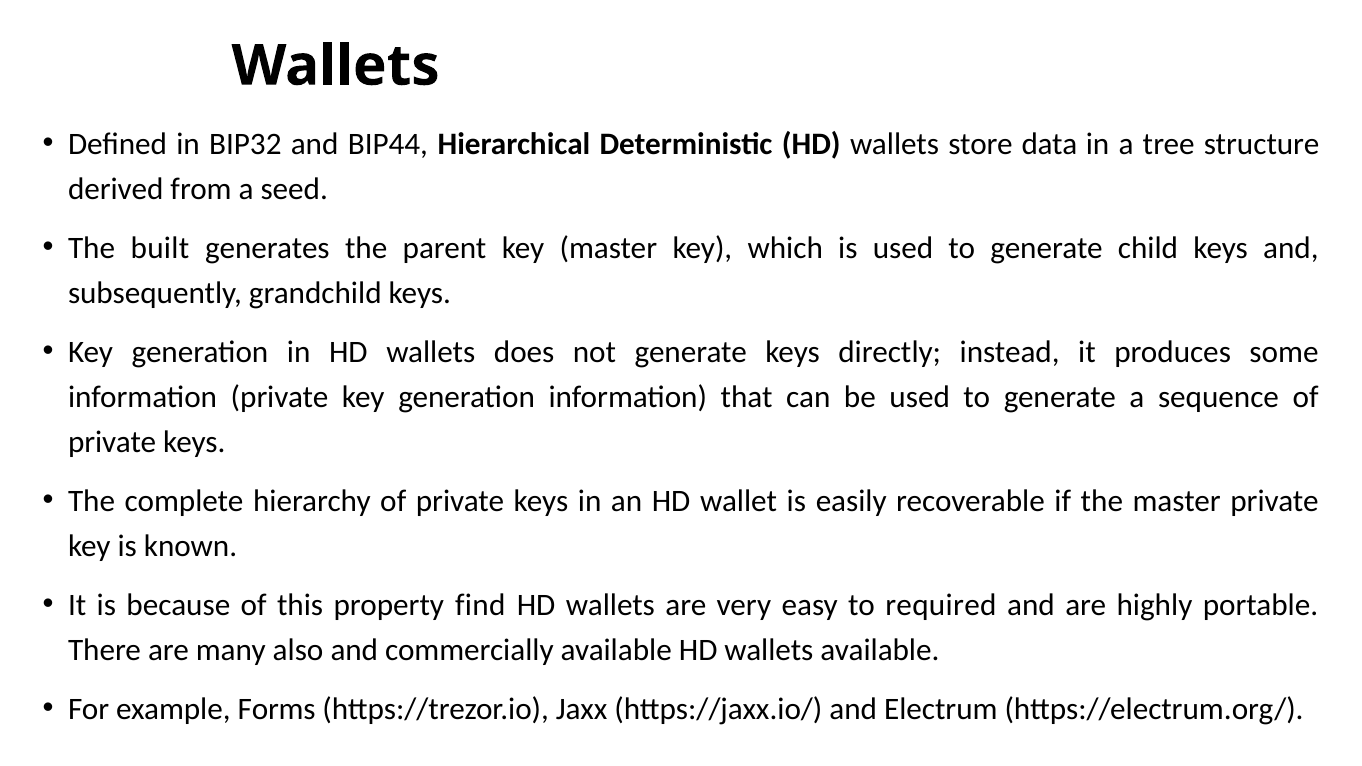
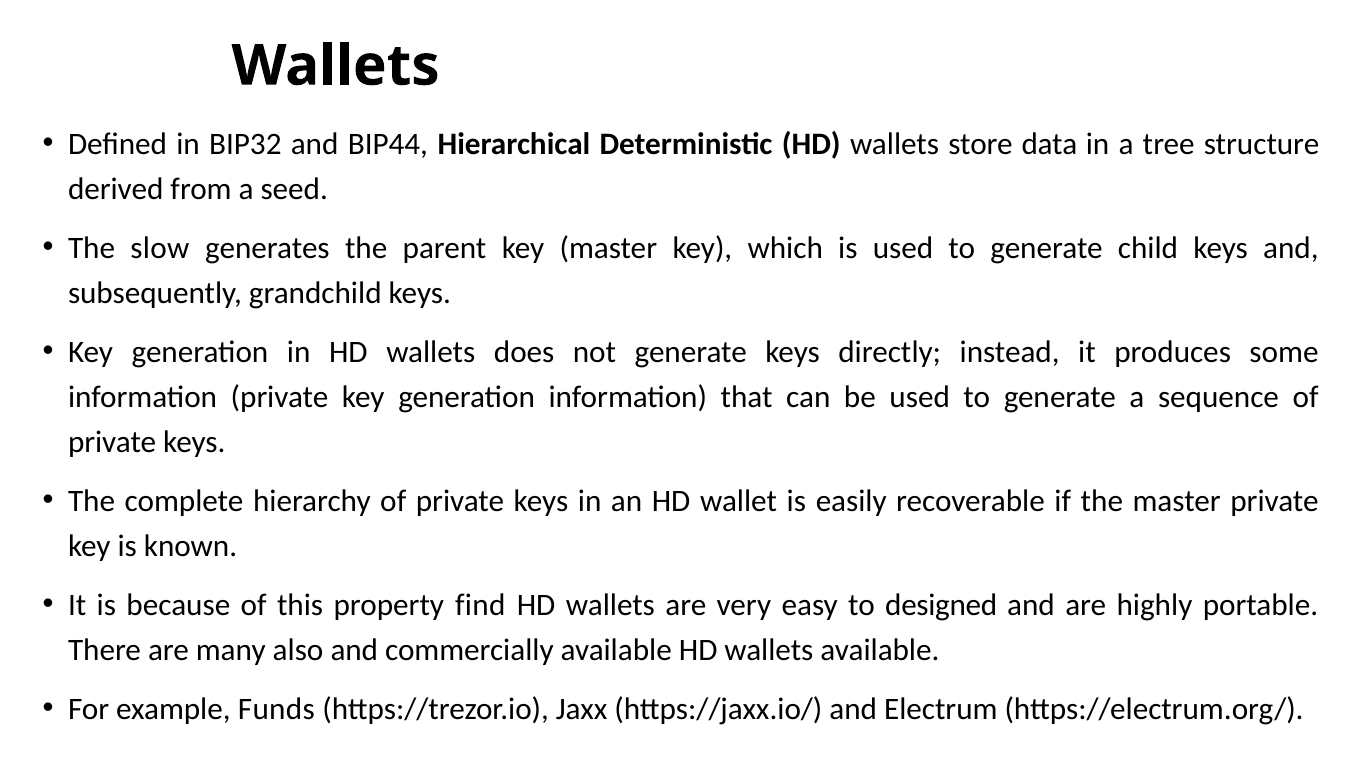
built: built -> slow
required: required -> designed
Forms: Forms -> Funds
